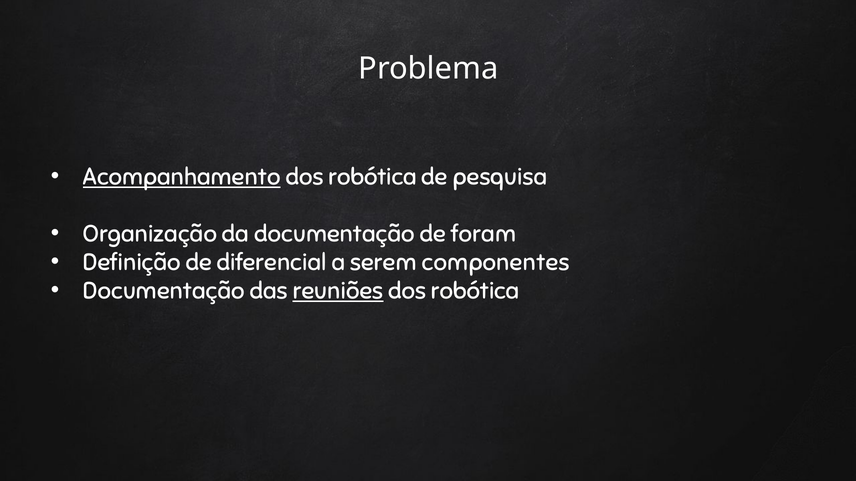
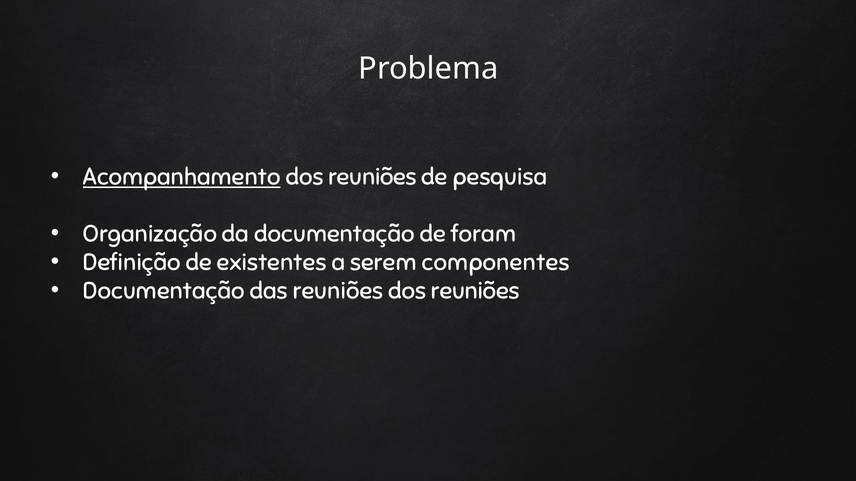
robótica at (373, 177): robótica -> reuniões
diferencial: diferencial -> existentes
reuniões at (338, 291) underline: present -> none
robótica at (475, 291): robótica -> reuniões
